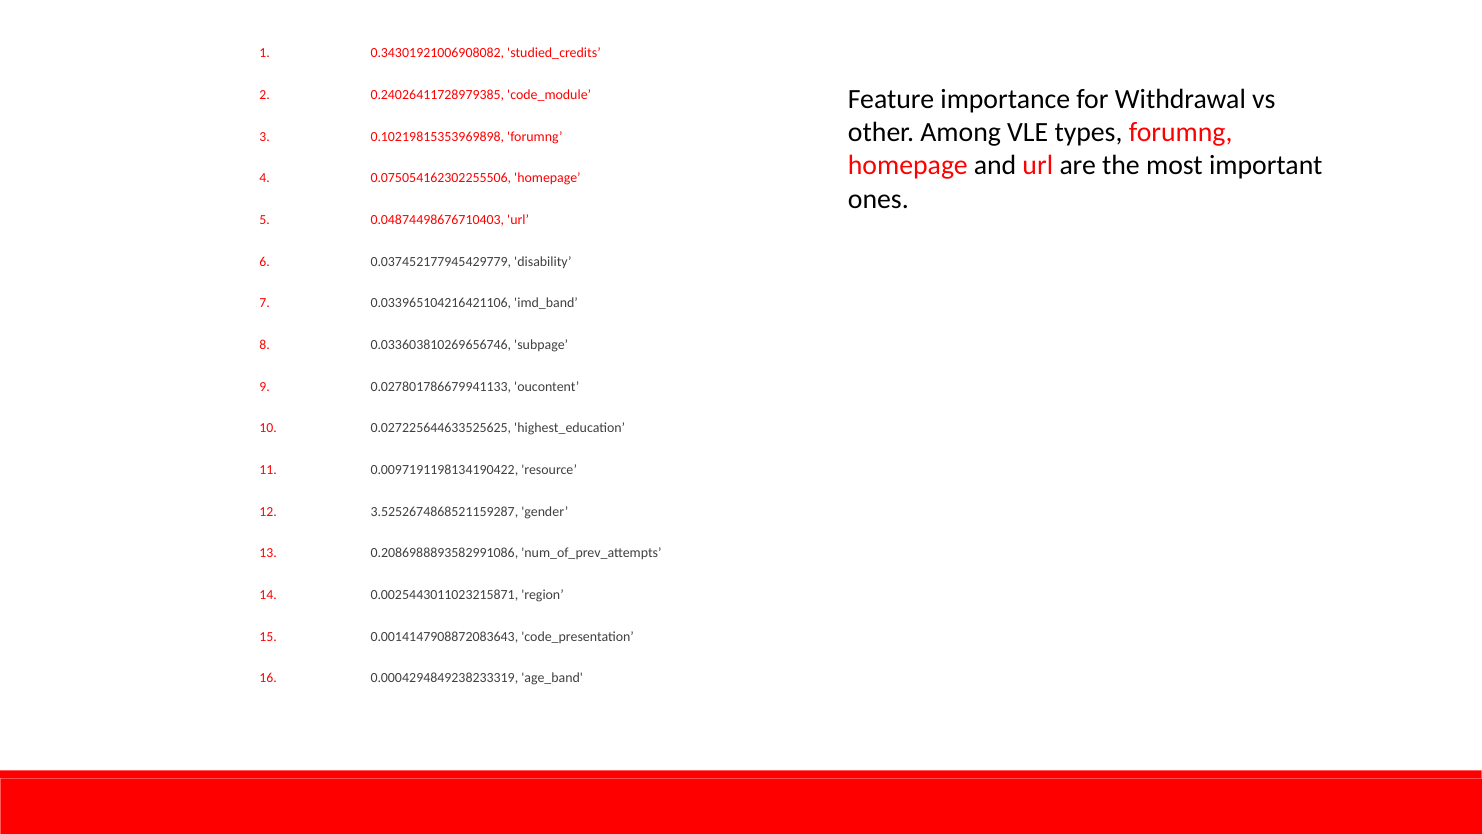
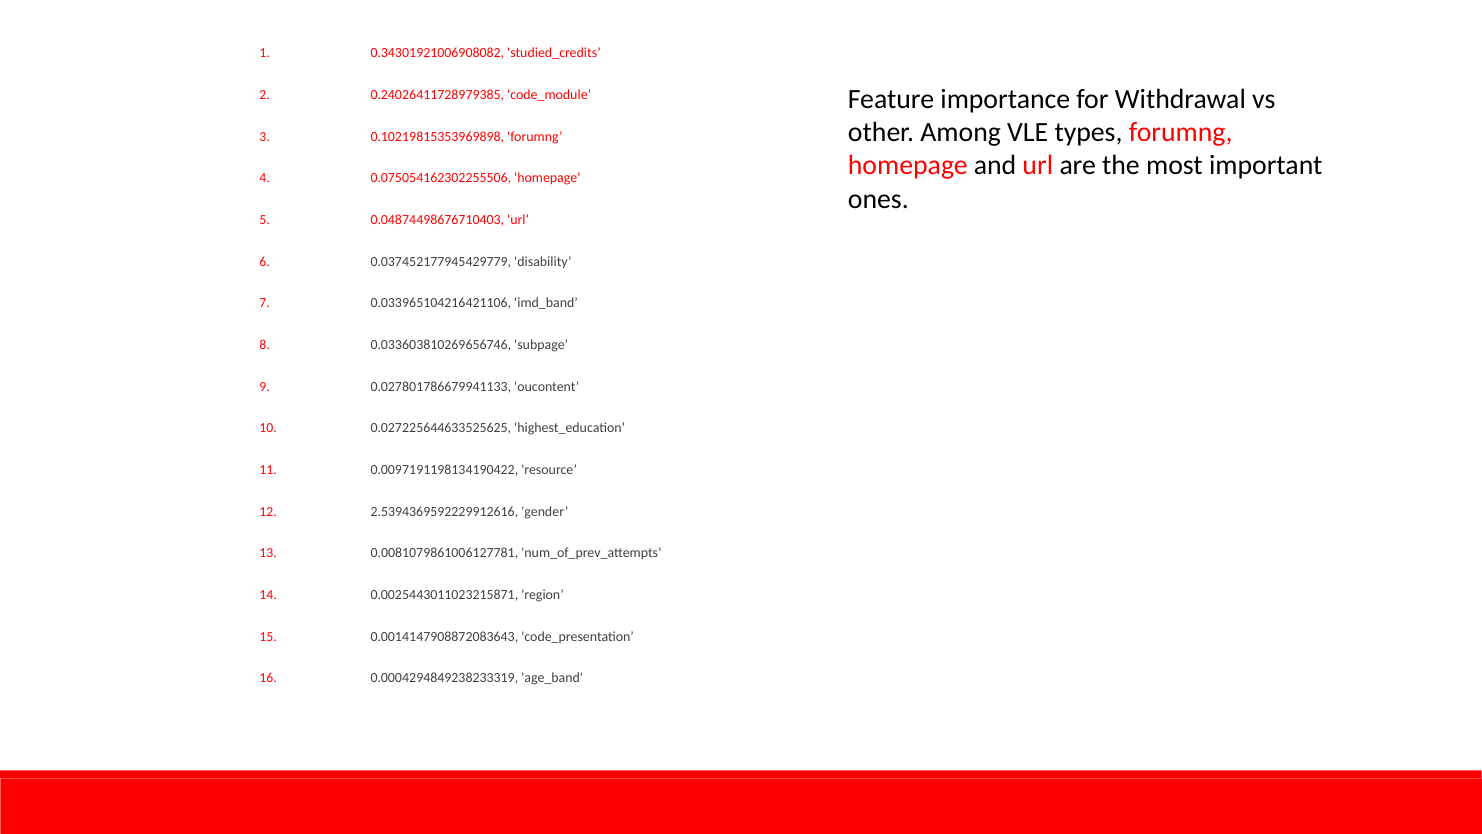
3.5252674868521159287: 3.5252674868521159287 -> 2.5394369592229912616
0.2086988893582991086: 0.2086988893582991086 -> 0.0081079861006127781
